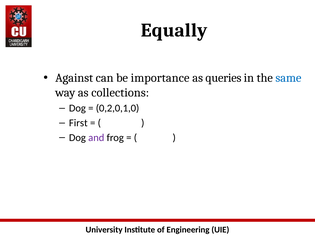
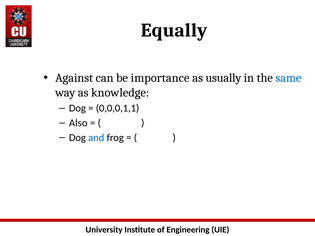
queries: queries -> usually
collections: collections -> knowledge
0,2,0,1,0: 0,2,0,1,0 -> 0,0,0,1,1
First: First -> Also
and colour: purple -> blue
